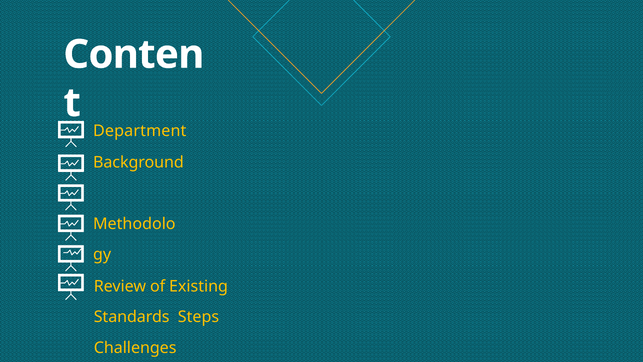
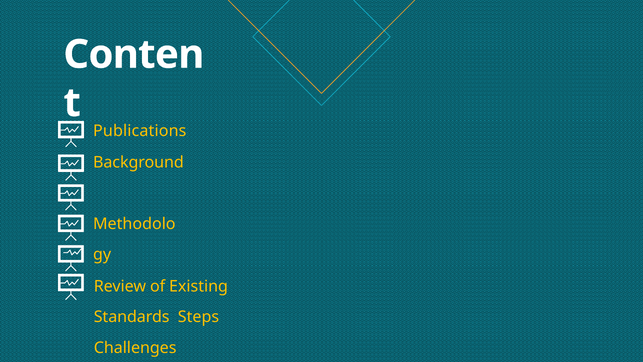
Department: Department -> Publications
